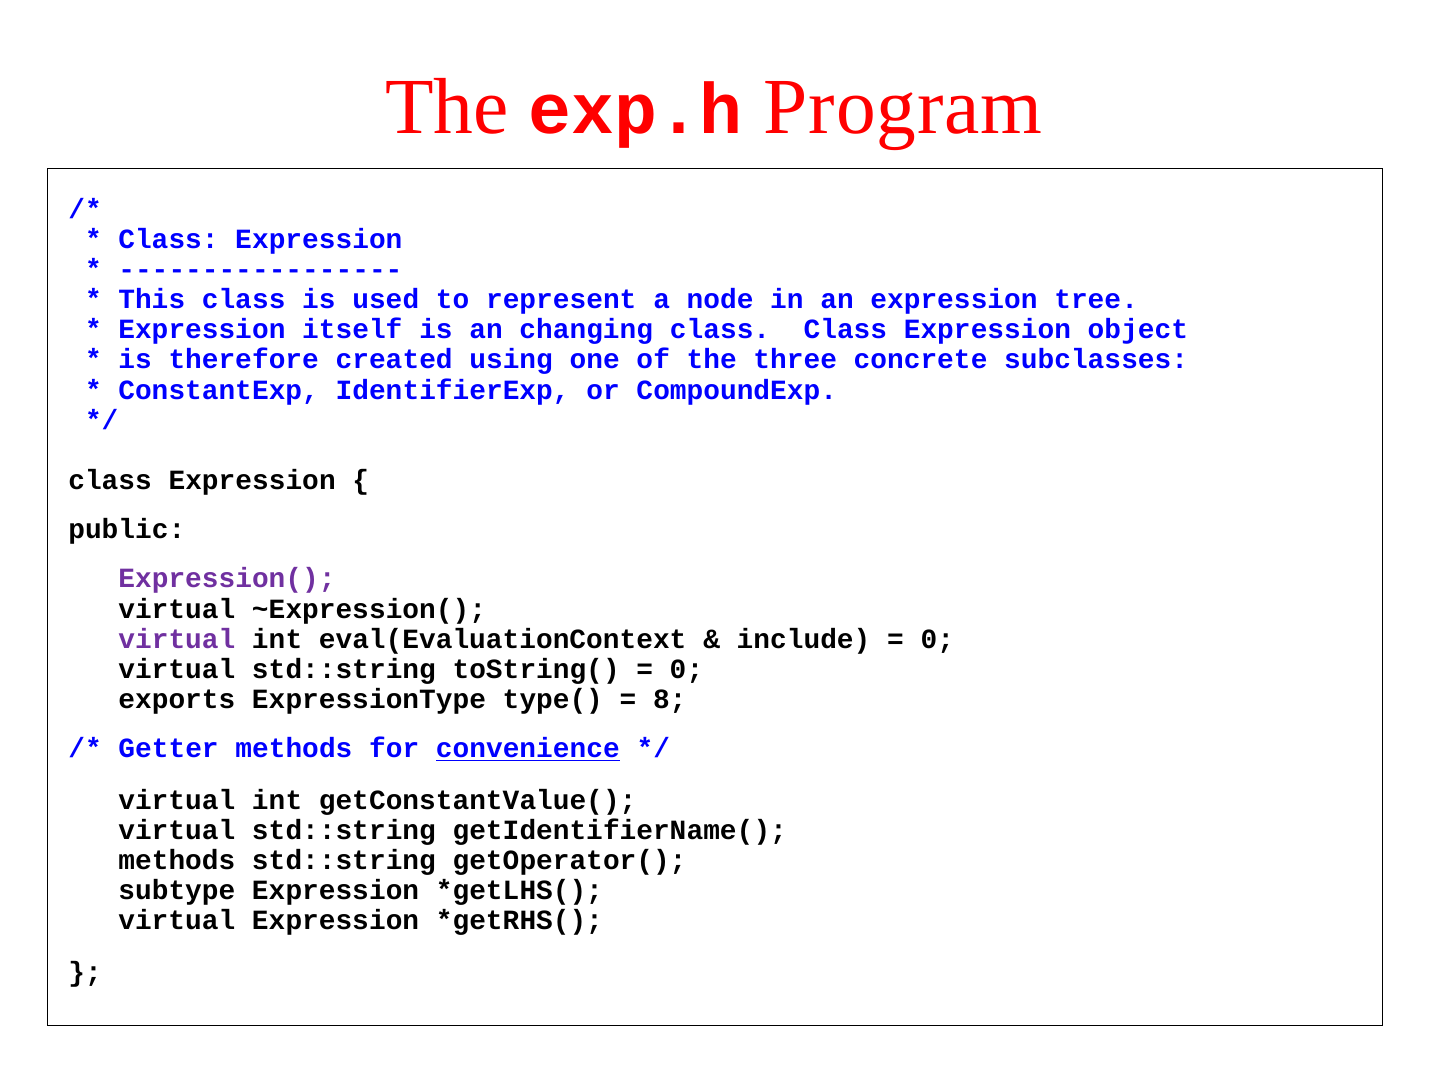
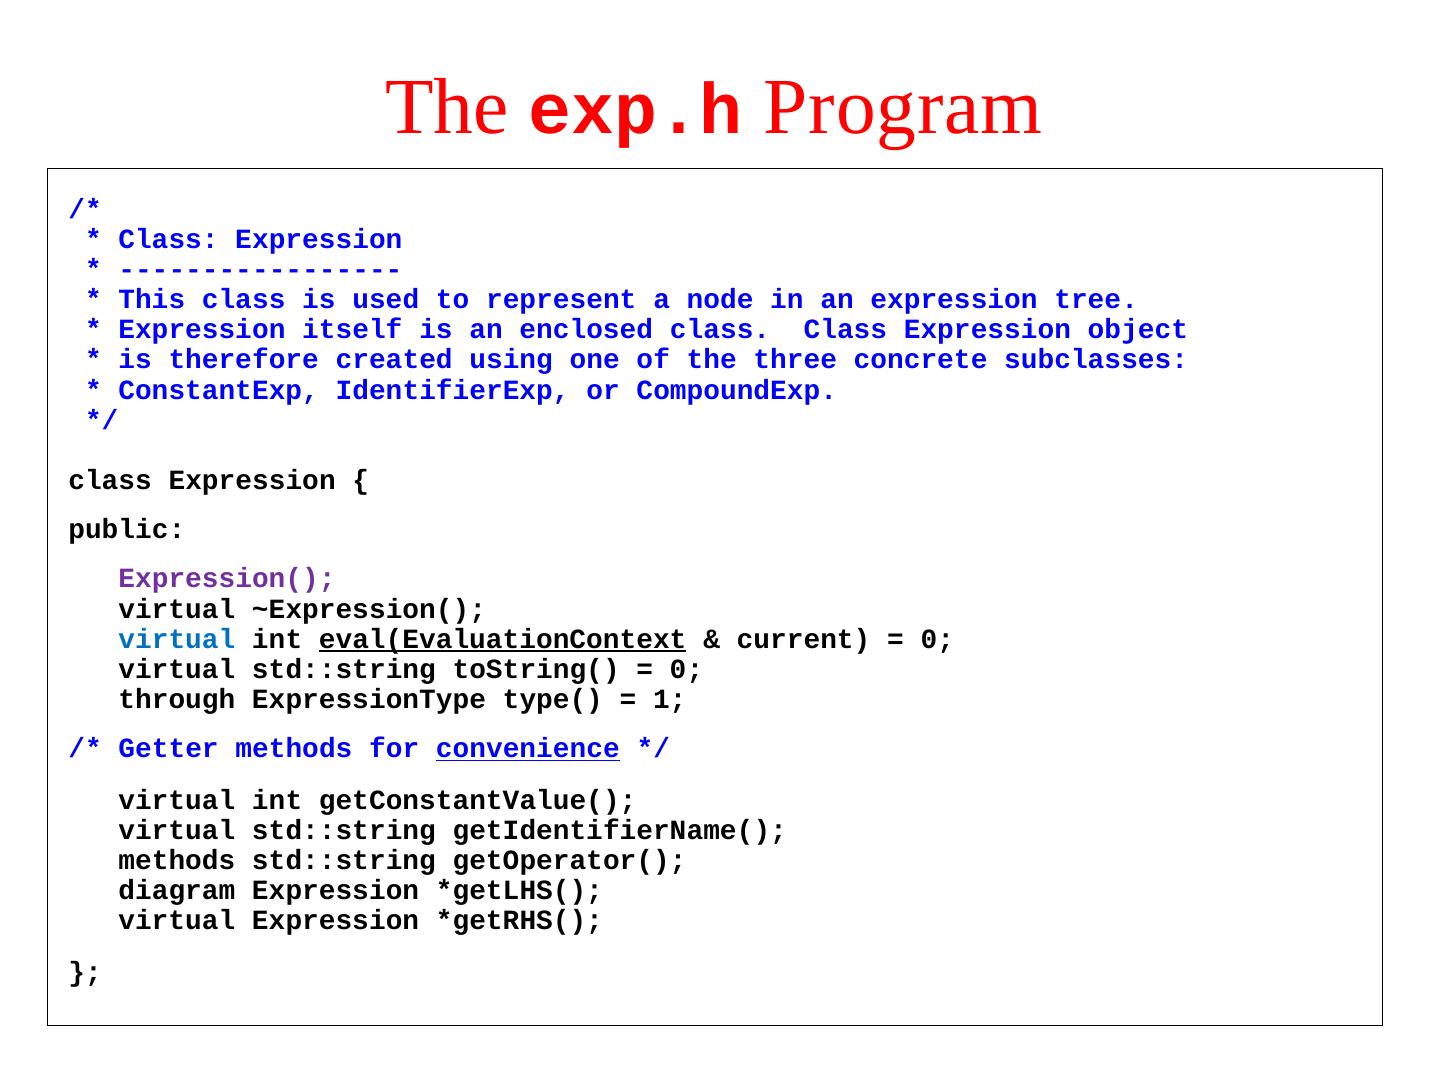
changing: changing -> enclosed
virtual at (177, 639) colour: purple -> blue
eval(EvaluationContext underline: none -> present
include: include -> current
exports: exports -> through
8: 8 -> 1
subtype: subtype -> diagram
